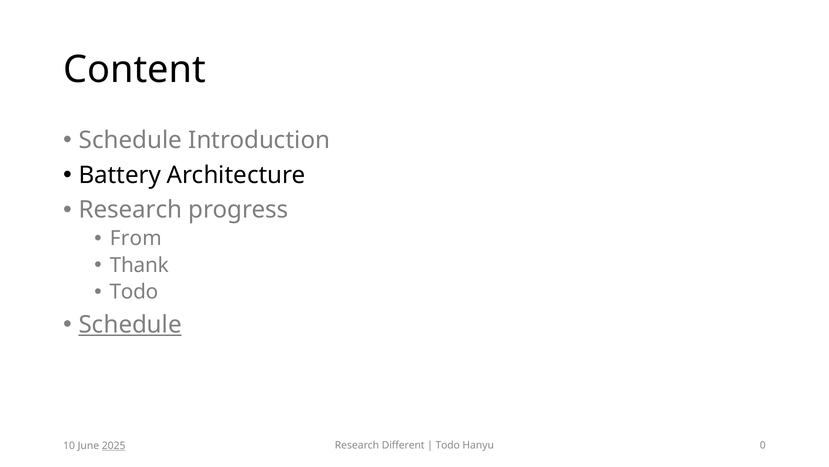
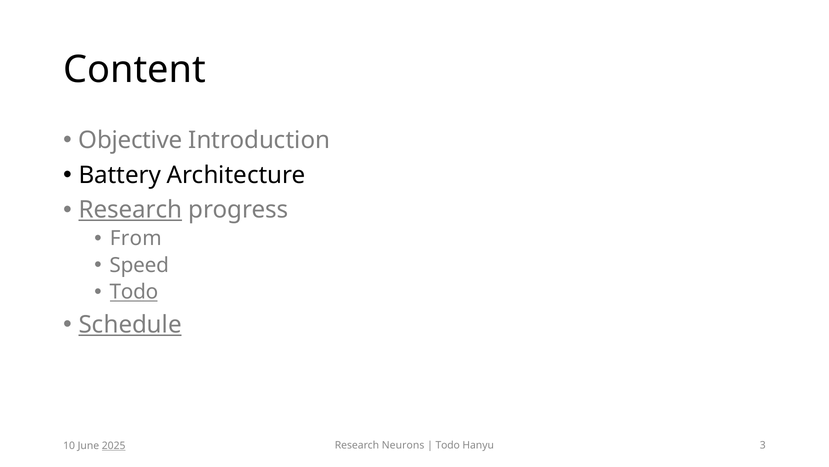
Schedule at (130, 140): Schedule -> Objective
Research at (130, 210) underline: none -> present
Thank: Thank -> Speed
Todo at (134, 292) underline: none -> present
Different: Different -> Neurons
0: 0 -> 3
